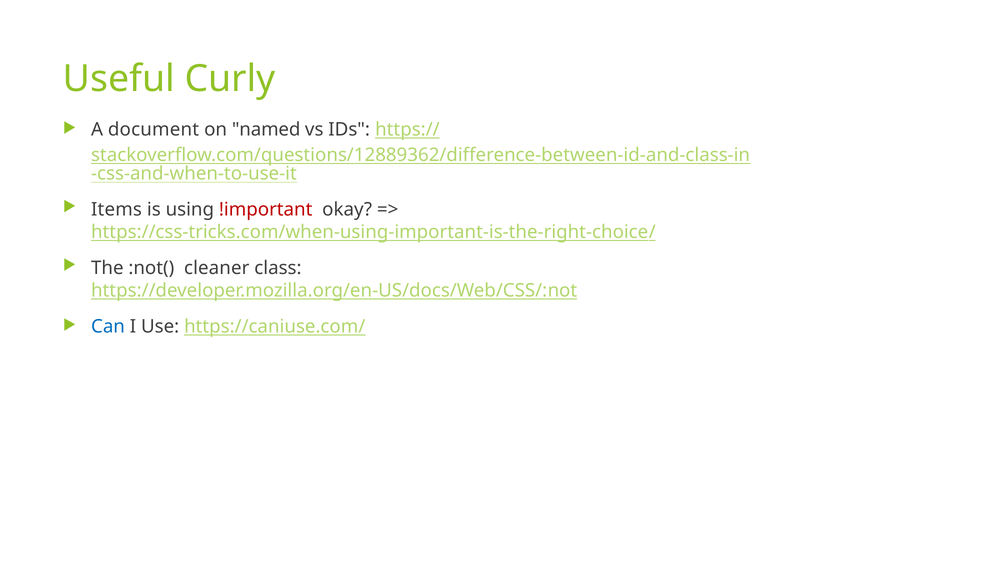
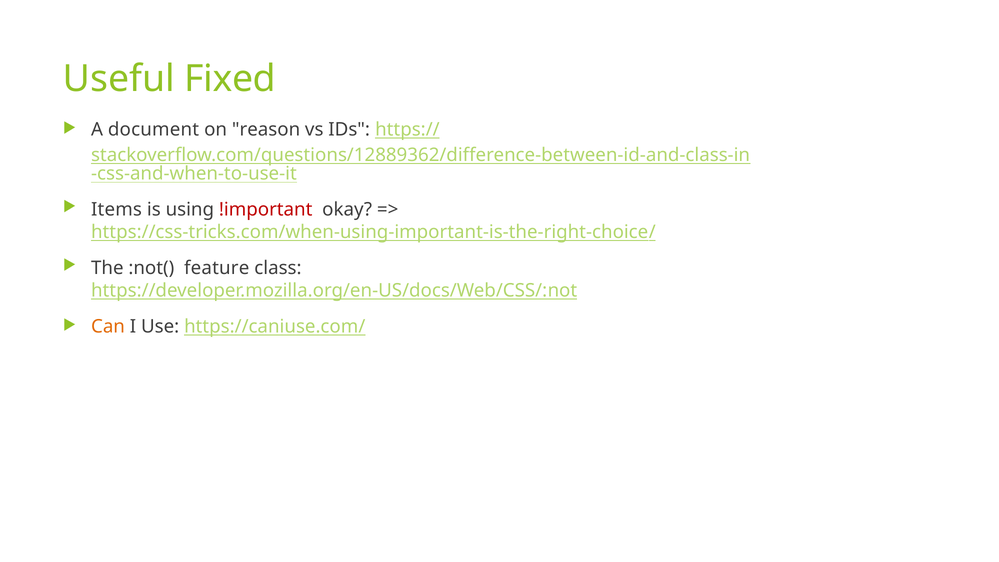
Curly: Curly -> Fixed
named: named -> reason
cleaner: cleaner -> feature
Can colour: blue -> orange
